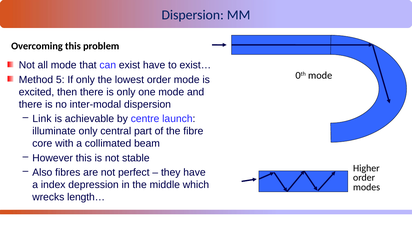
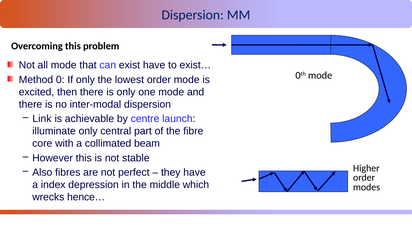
5: 5 -> 0
length…: length… -> hence…
